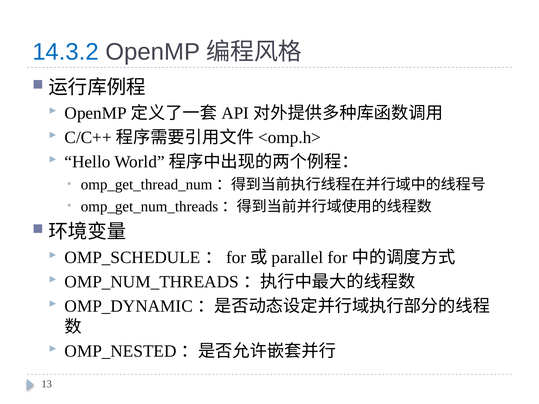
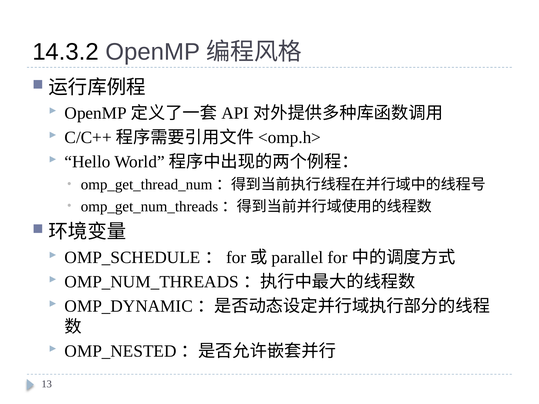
14.3.2 colour: blue -> black
